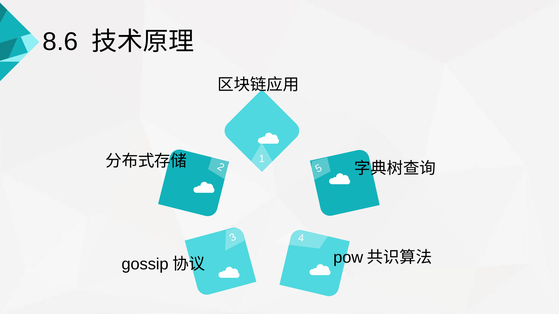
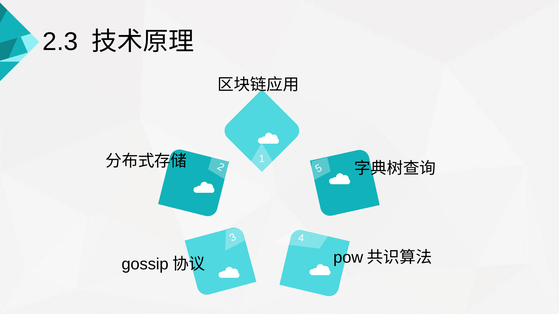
8.6: 8.6 -> 2.3
